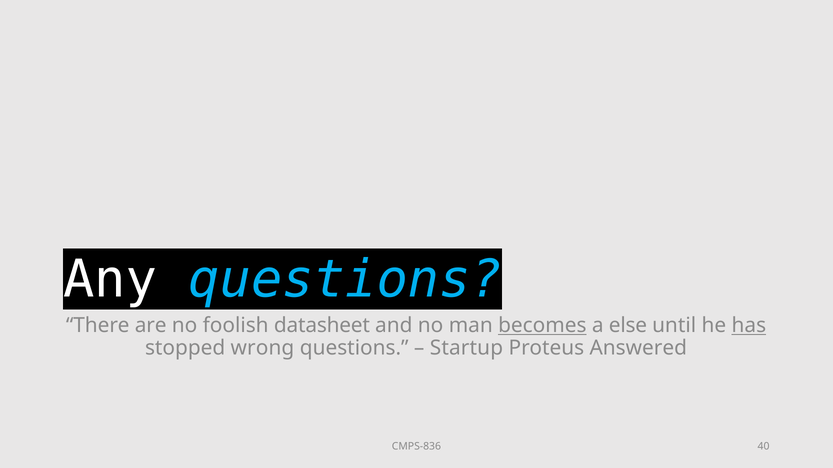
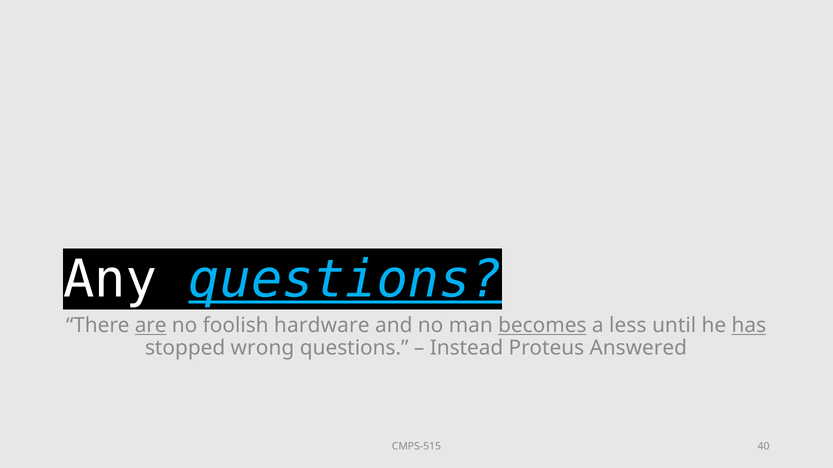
questions at (345, 280) underline: none -> present
are underline: none -> present
datasheet: datasheet -> hardware
else: else -> less
Startup: Startup -> Instead
CMPS-836: CMPS-836 -> CMPS-515
